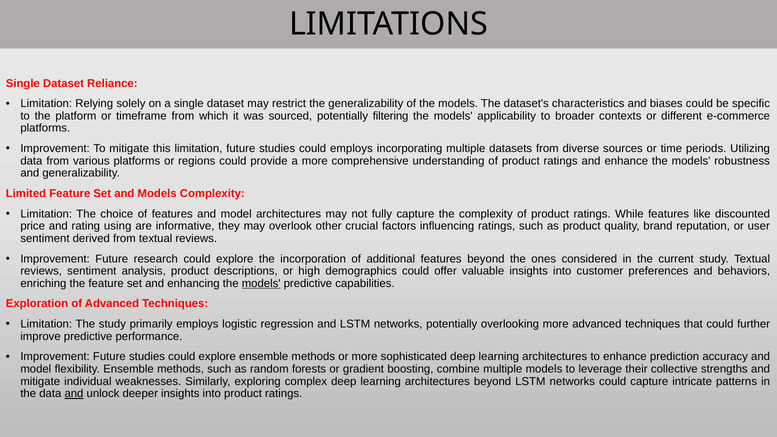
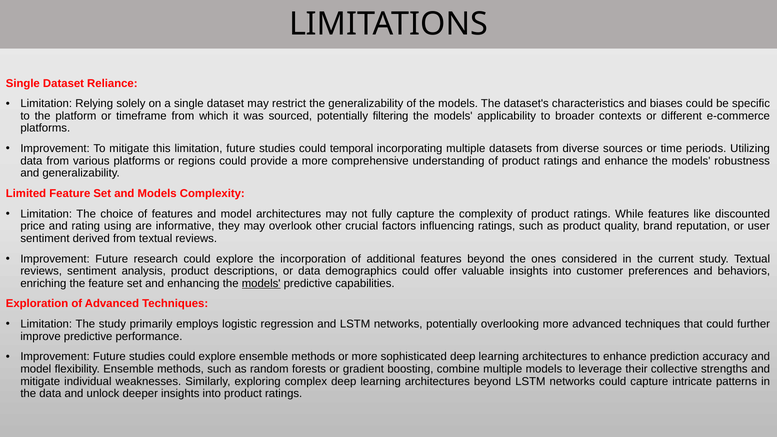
could employs: employs -> temporal
or high: high -> data
and at (74, 394) underline: present -> none
